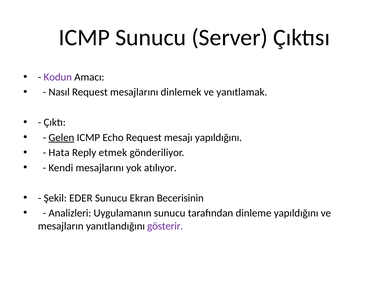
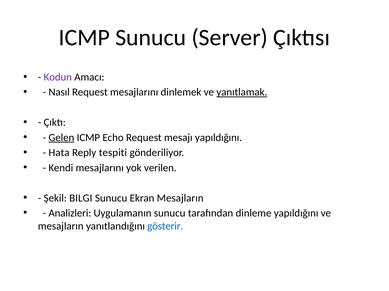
yanıtlamak underline: none -> present
etmek: etmek -> tespiti
atılıyor: atılıyor -> verilen
EDER: EDER -> BILGI
Ekran Becerisinin: Becerisinin -> Mesajların
gösterir colour: purple -> blue
